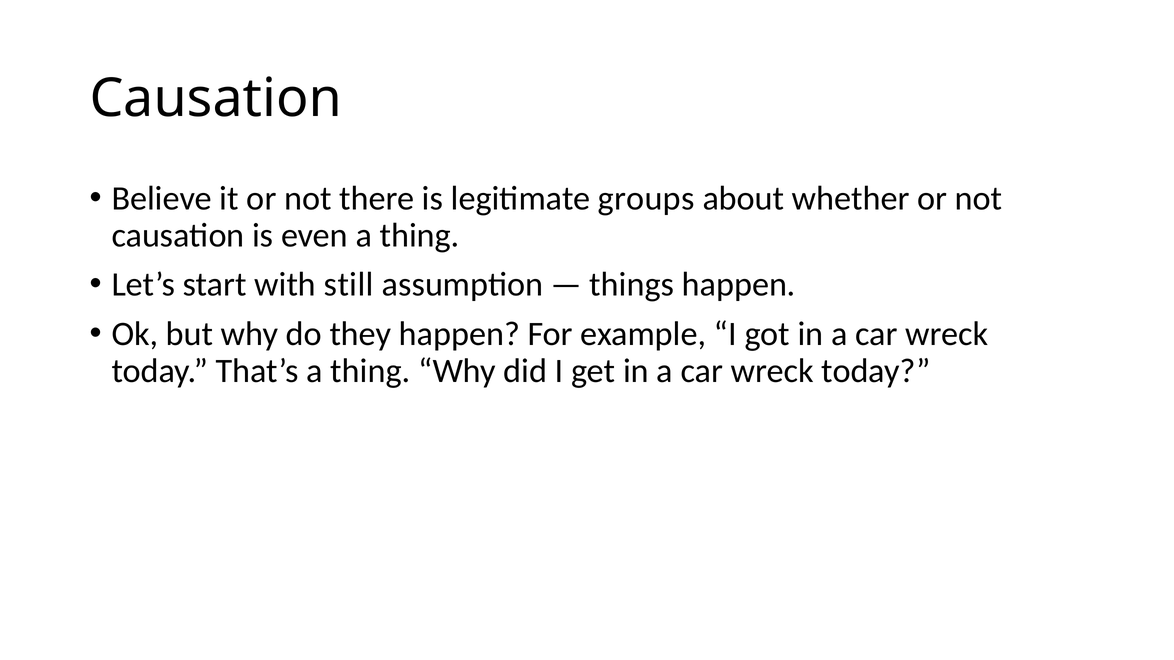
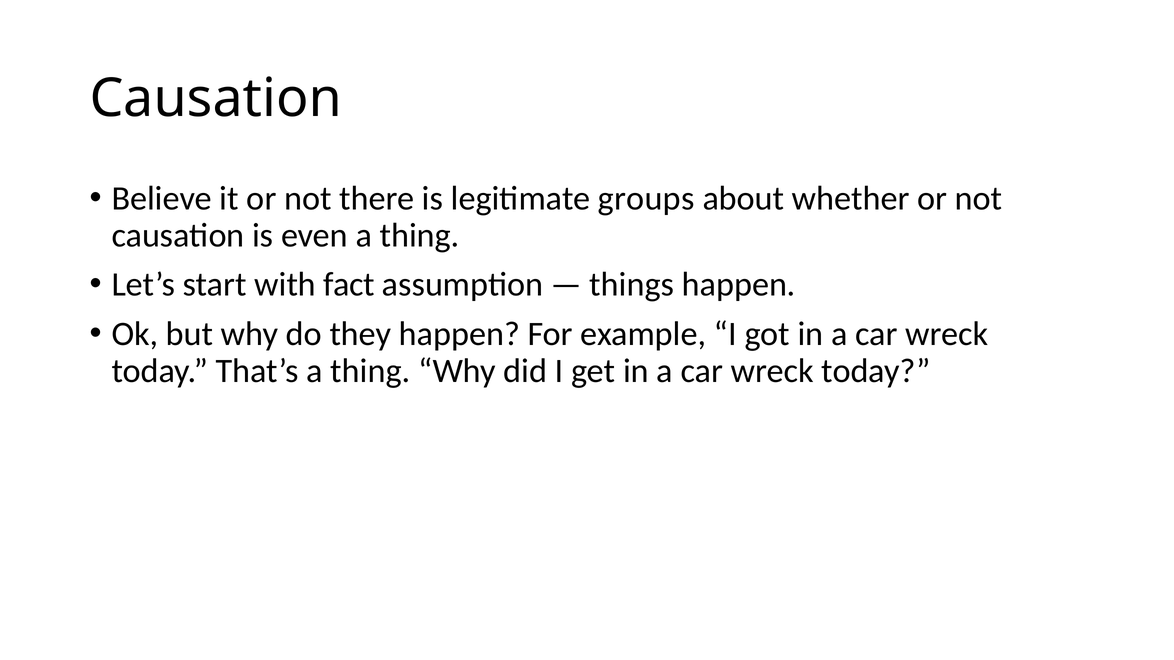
still: still -> fact
